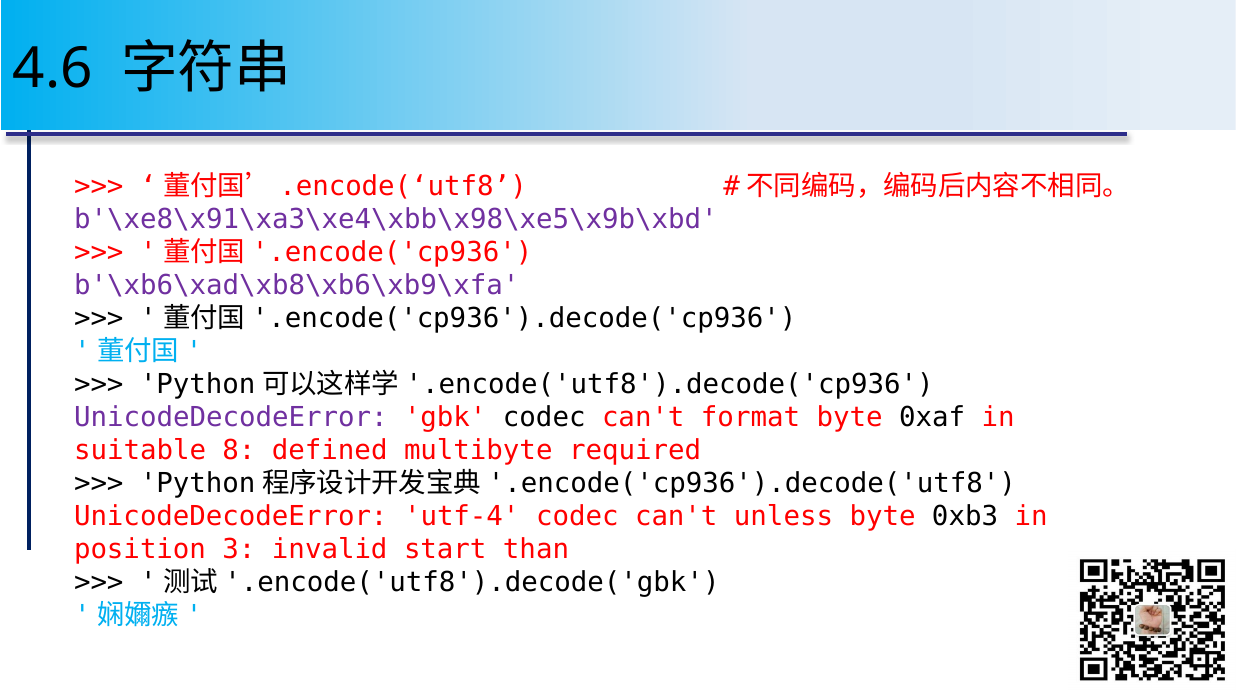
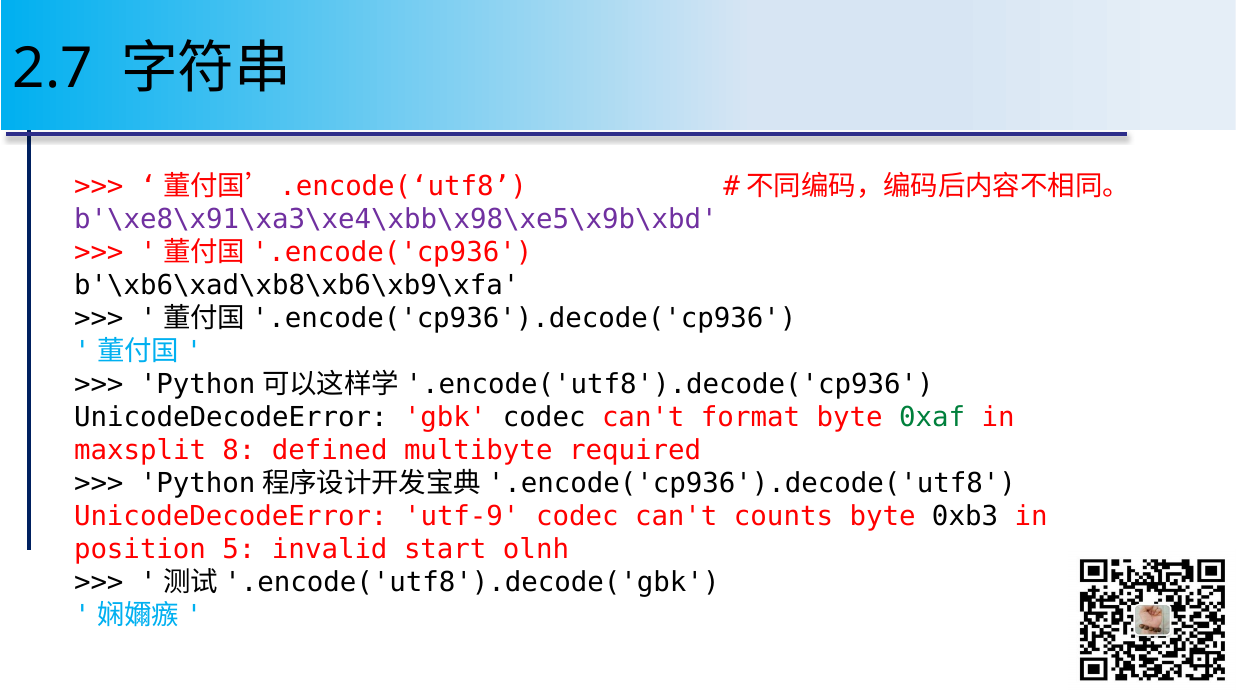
4.6: 4.6 -> 2.7
b'\xb6\xad\xb8\xb6\xb9\xfa colour: purple -> black
UnicodeDecodeError at (231, 418) colour: purple -> black
0xaf colour: black -> green
suitable: suitable -> maxsplit
utf-4: utf-4 -> utf-9
unless: unless -> counts
3: 3 -> 5
than: than -> olnh
